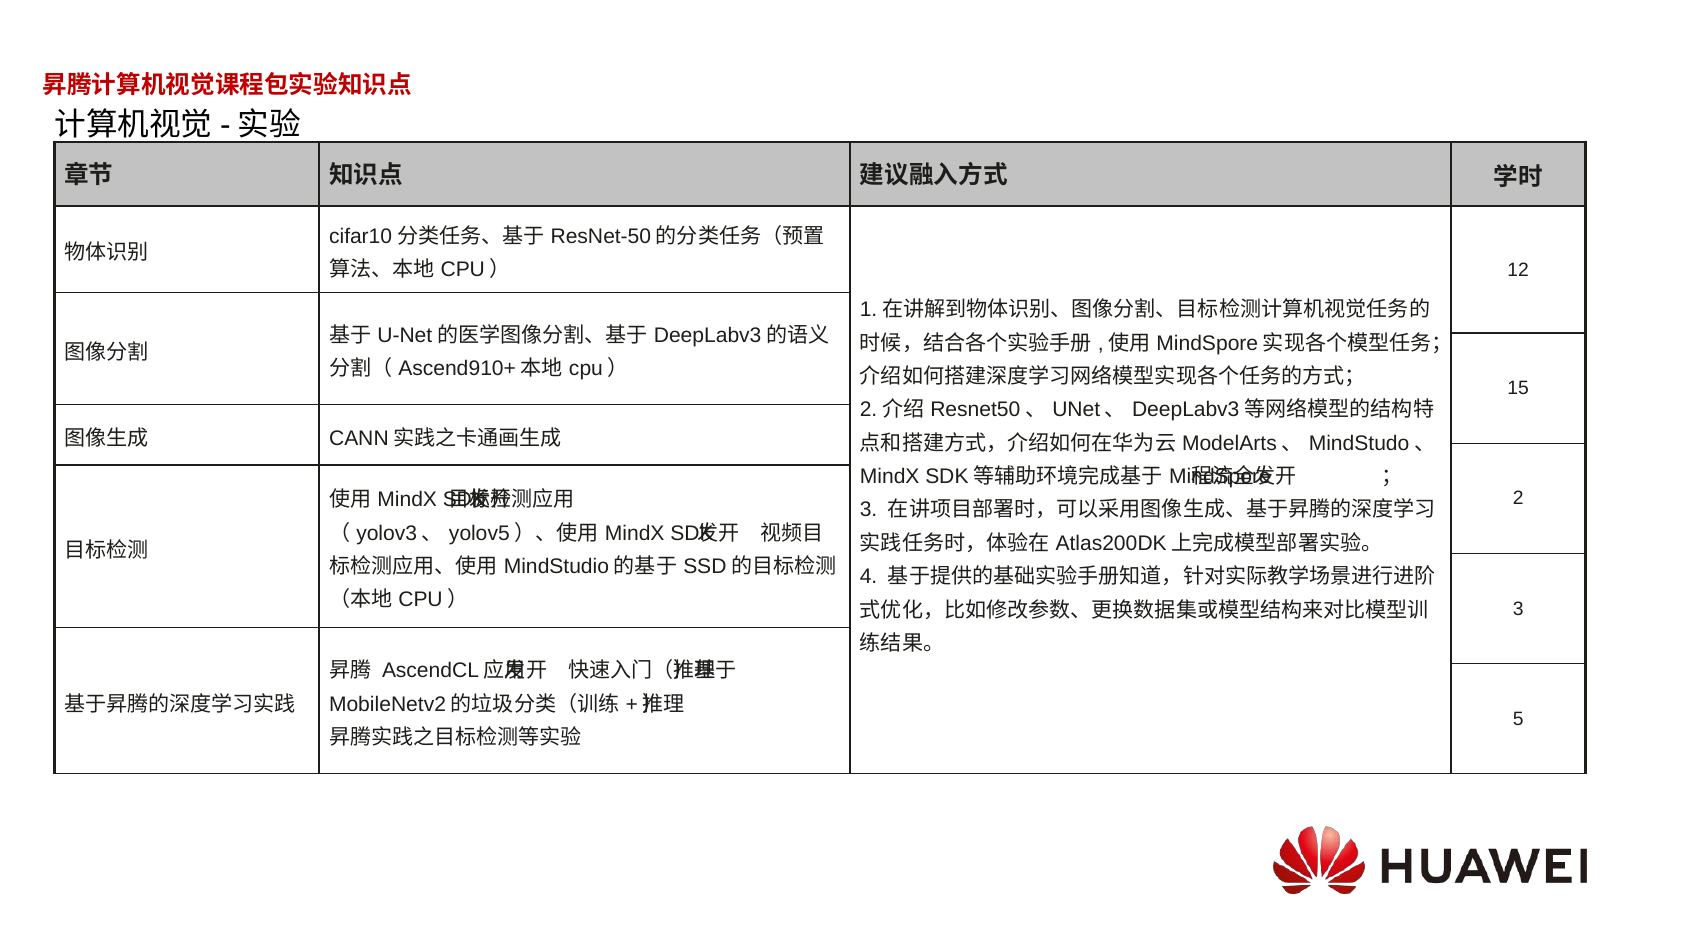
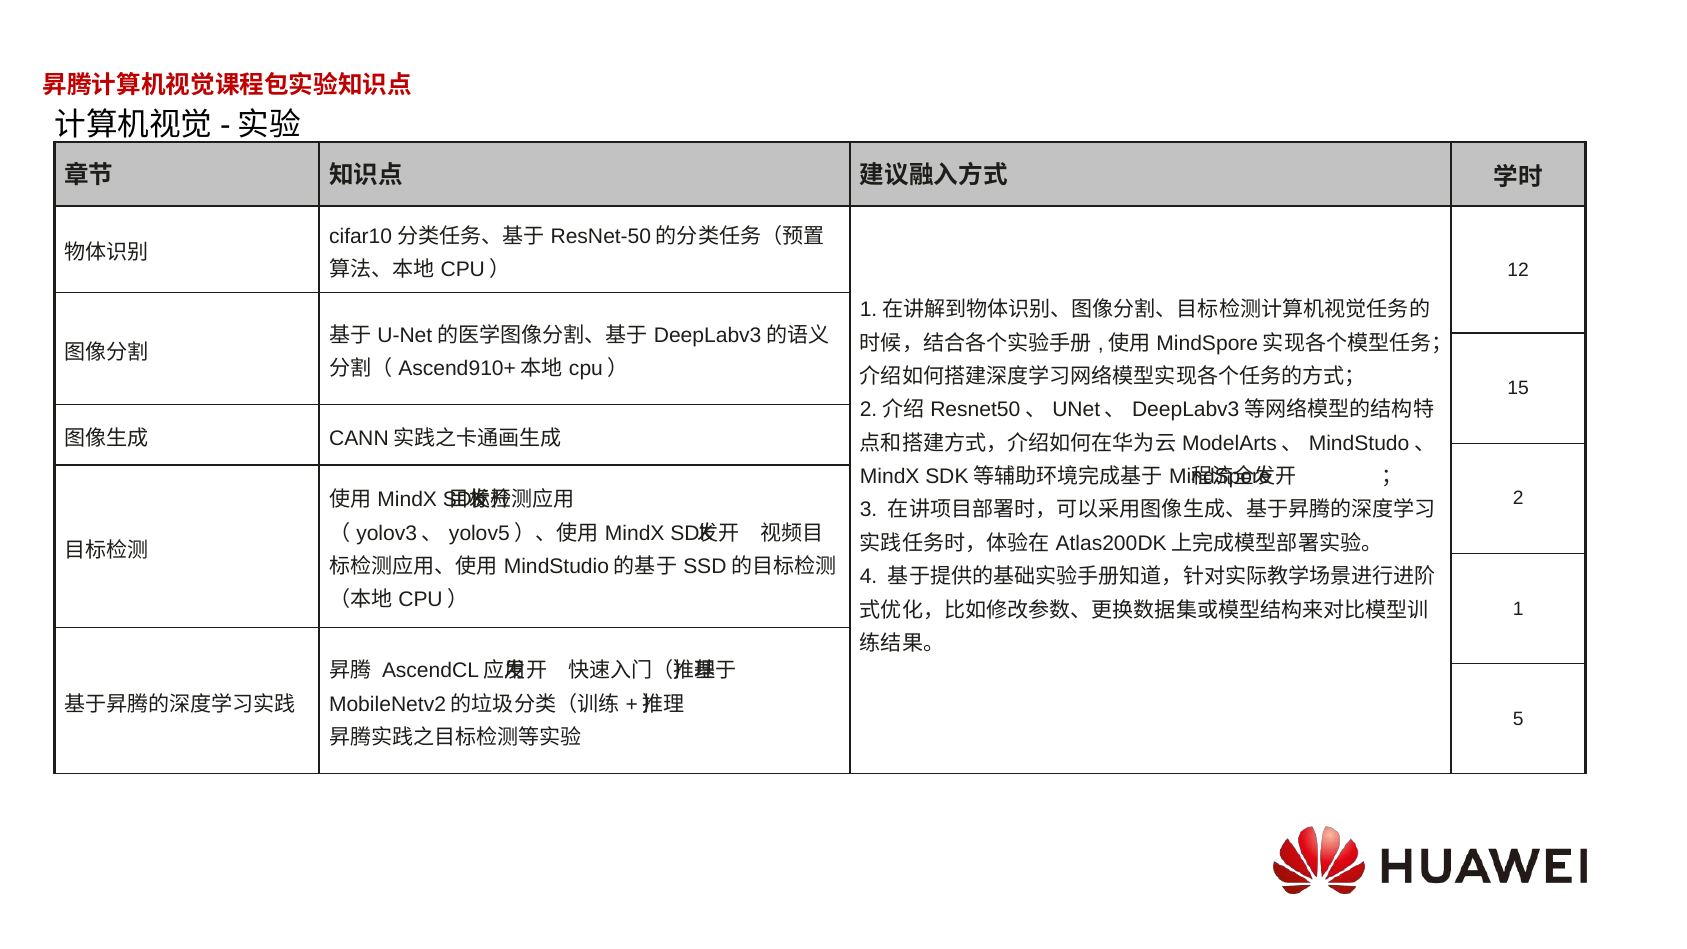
3 at (1518, 608): 3 -> 1
